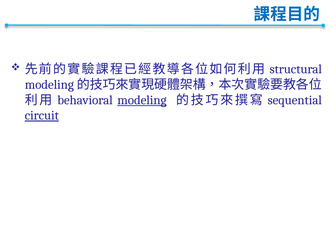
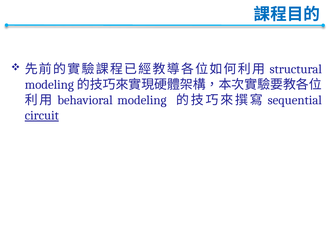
modeling underline: present -> none
